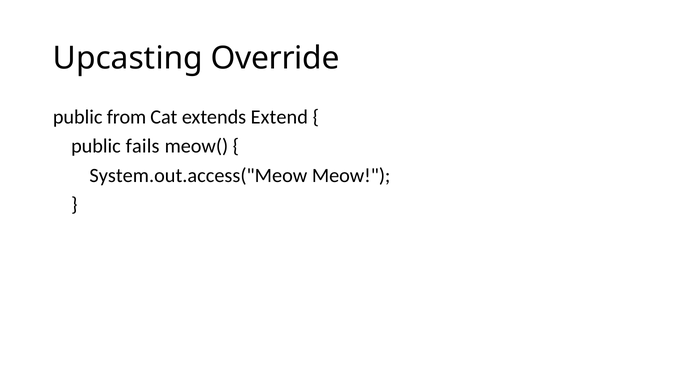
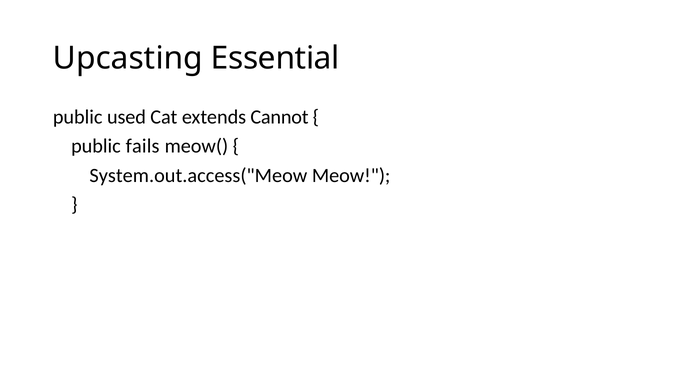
Override: Override -> Essential
from: from -> used
Extend: Extend -> Cannot
